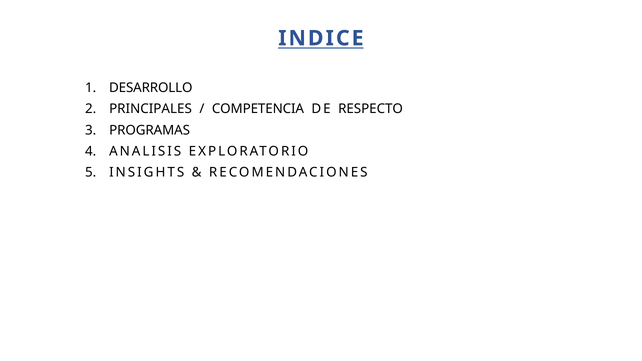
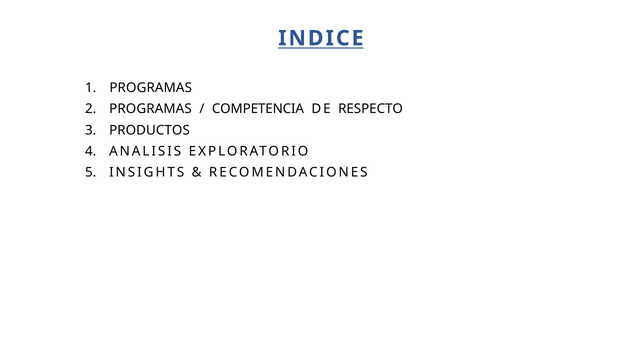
DESARROLLO at (151, 88): DESARROLLO -> PROGRAMAS
PRINCIPALES at (151, 109): PRINCIPALES -> PROGRAMAS
PROGRAMAS: PROGRAMAS -> PRODUCTOS
